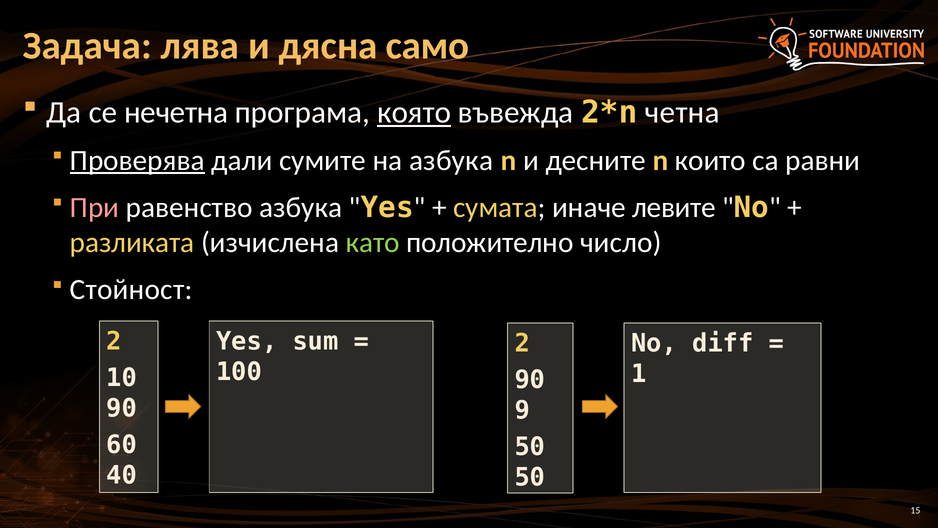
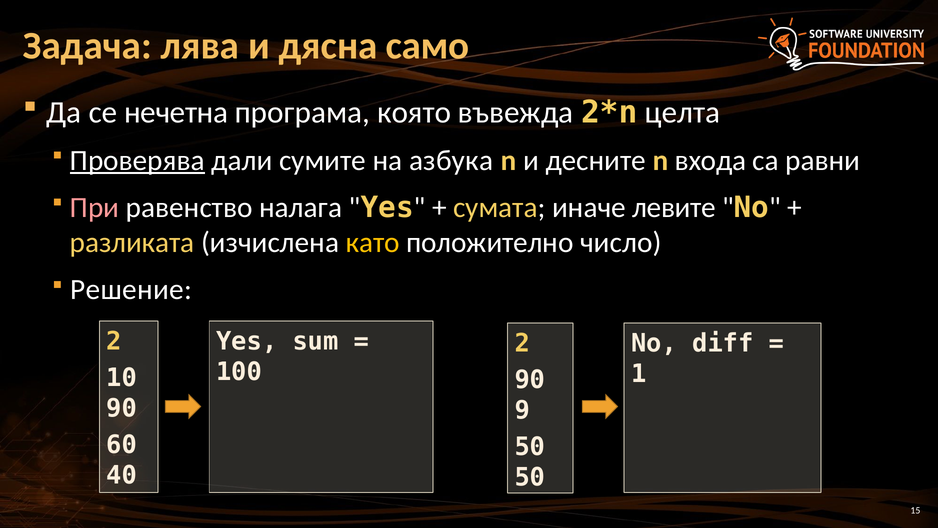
която underline: present -> none
четна: четна -> целта
които: които -> входа
равенство азбука: азбука -> налага
като colour: light green -> yellow
Стойност: Стойност -> Решение
